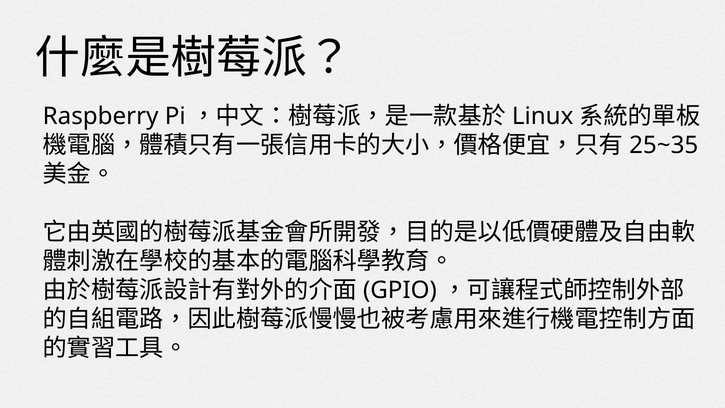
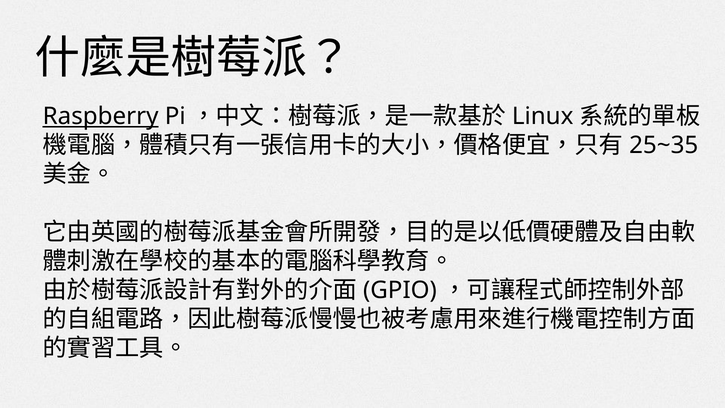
Raspberry underline: none -> present
